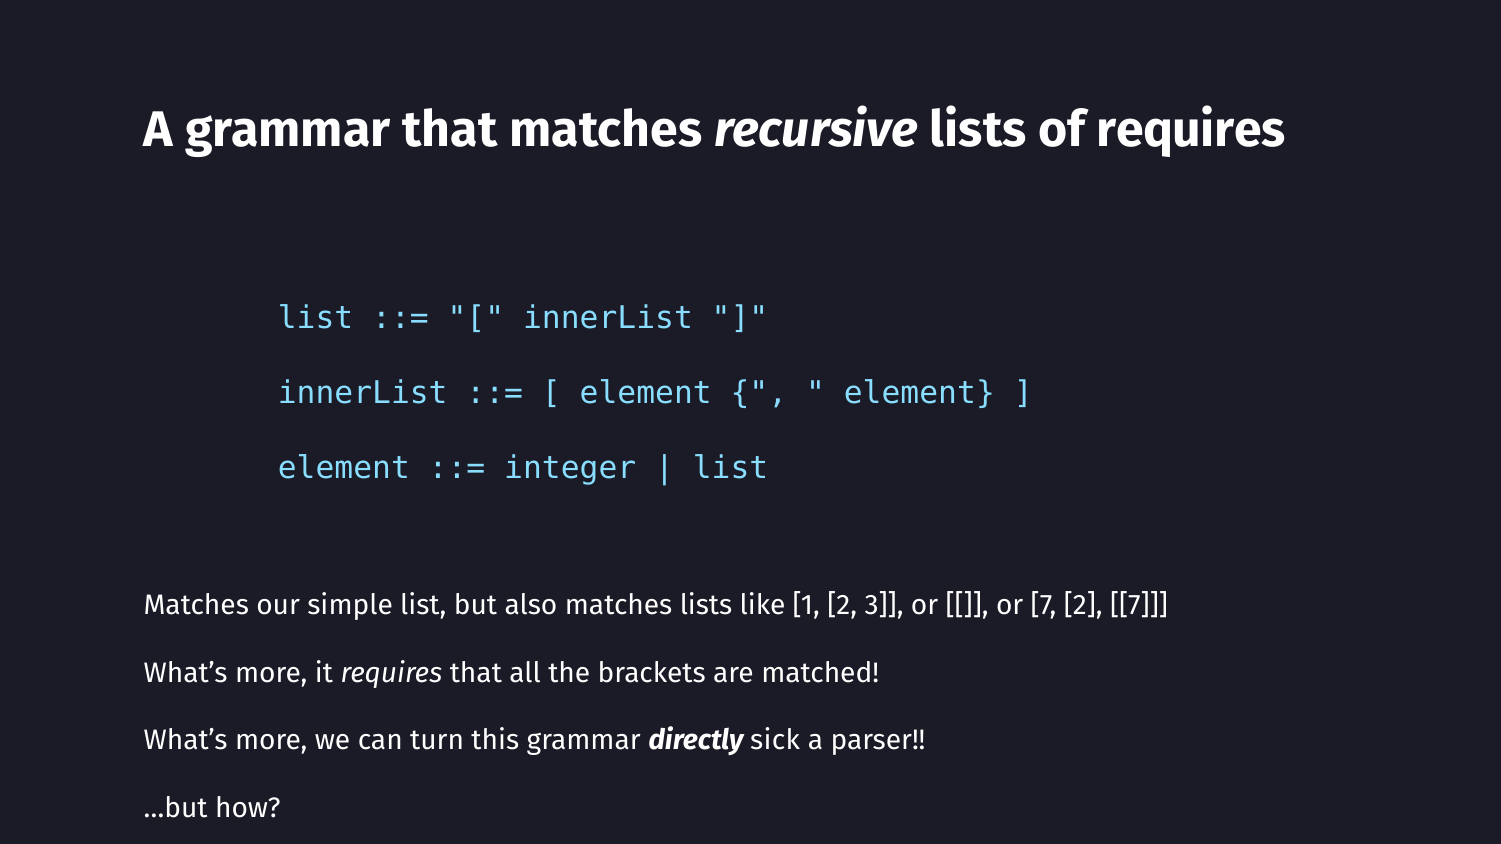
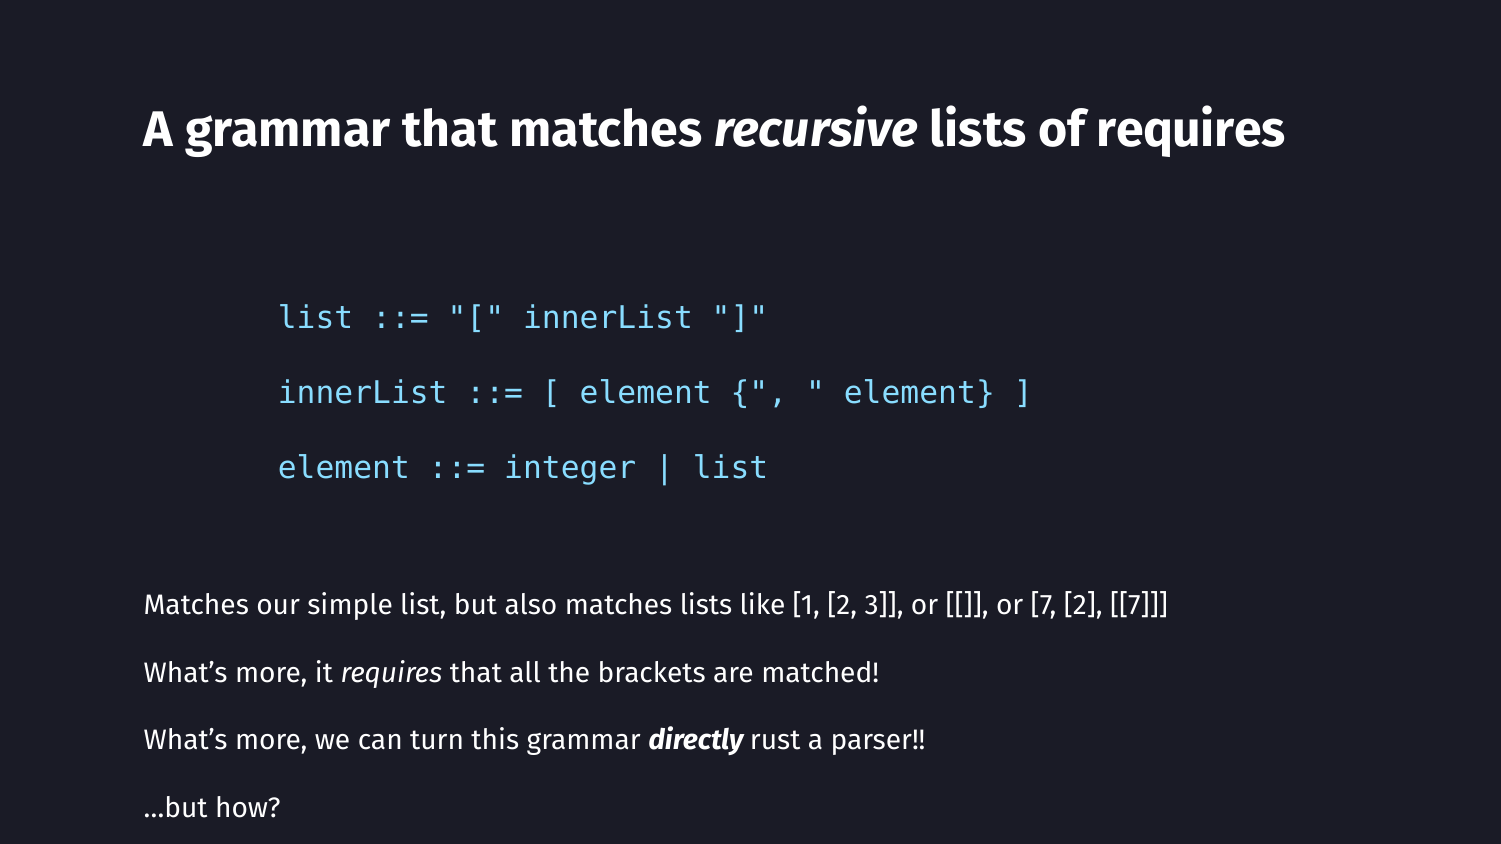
sick: sick -> rust
